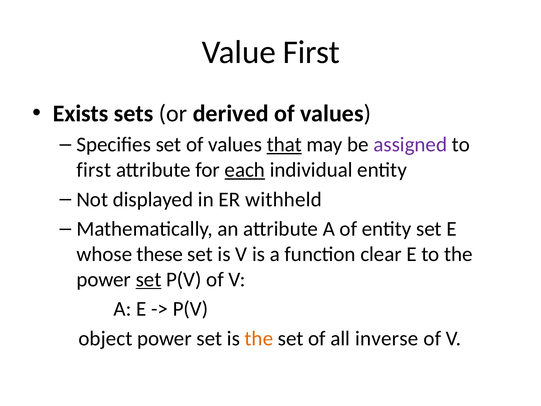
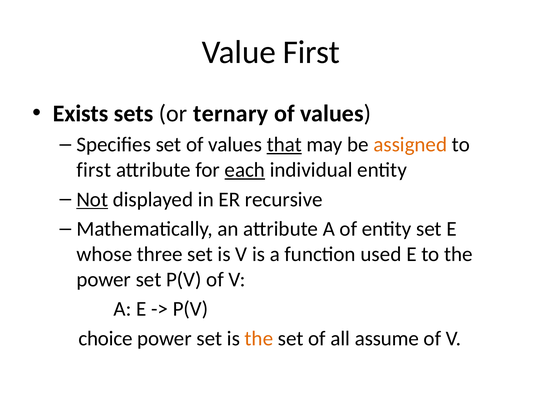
derived: derived -> ternary
assigned colour: purple -> orange
Not underline: none -> present
withheld: withheld -> recursive
these: these -> three
clear: clear -> used
set at (149, 279) underline: present -> none
object: object -> choice
inverse: inverse -> assume
